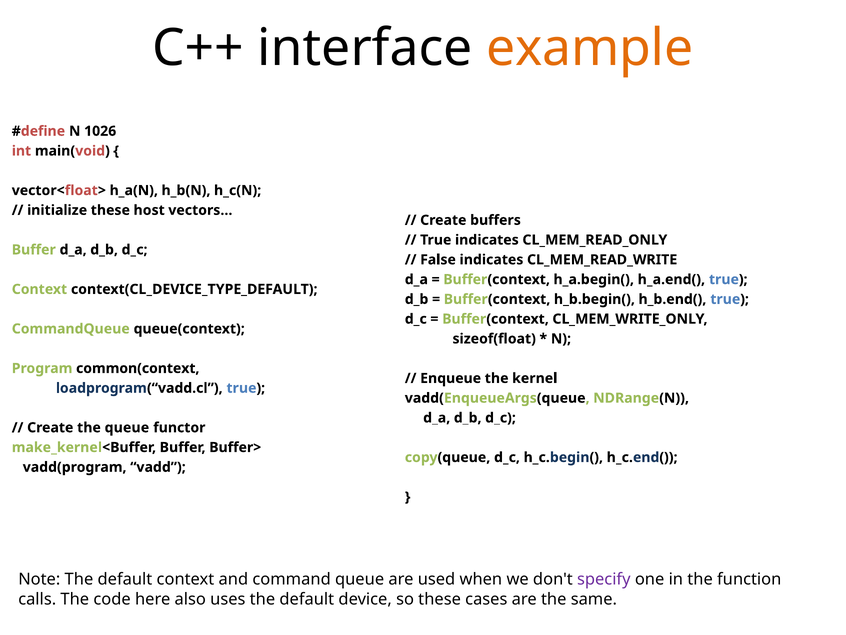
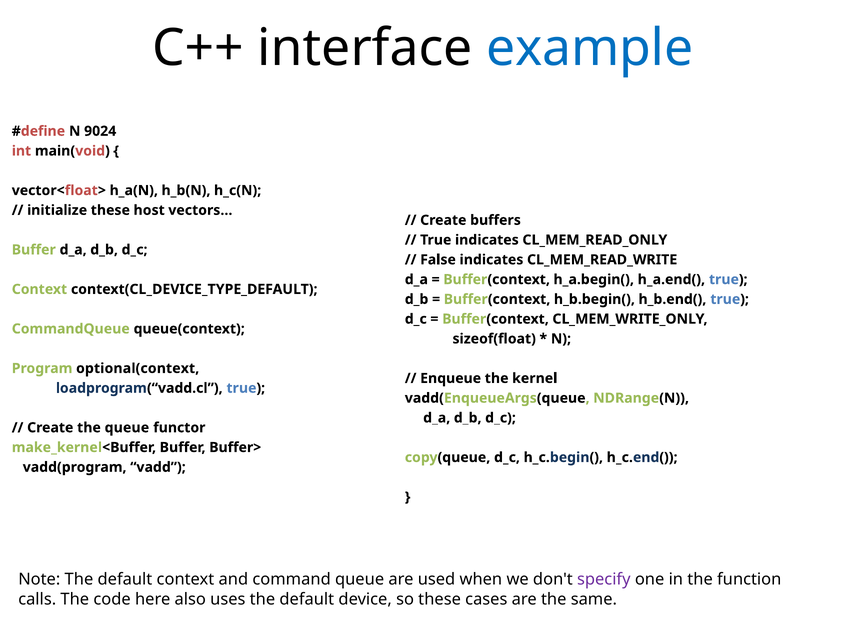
example colour: orange -> blue
1026: 1026 -> 9024
common(context: common(context -> optional(context
